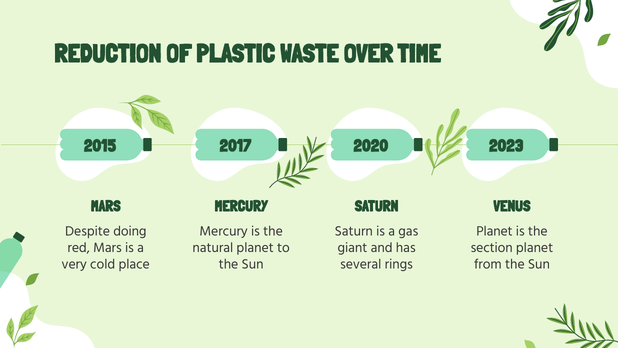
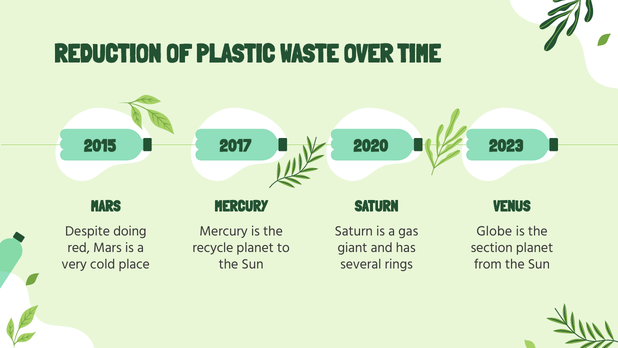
Planet at (494, 231): Planet -> Globe
natural: natural -> recycle
